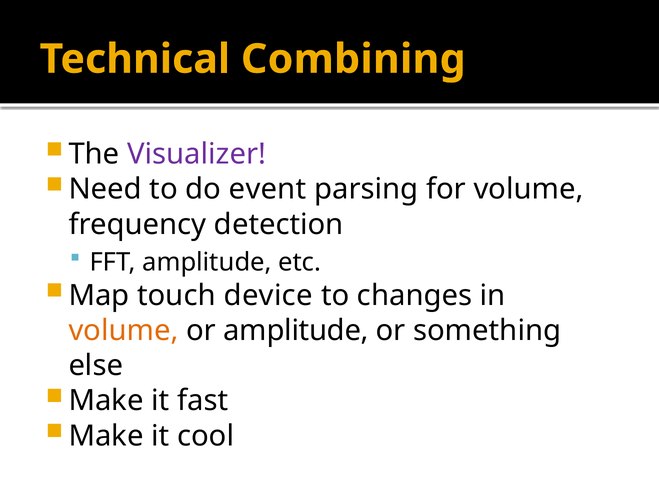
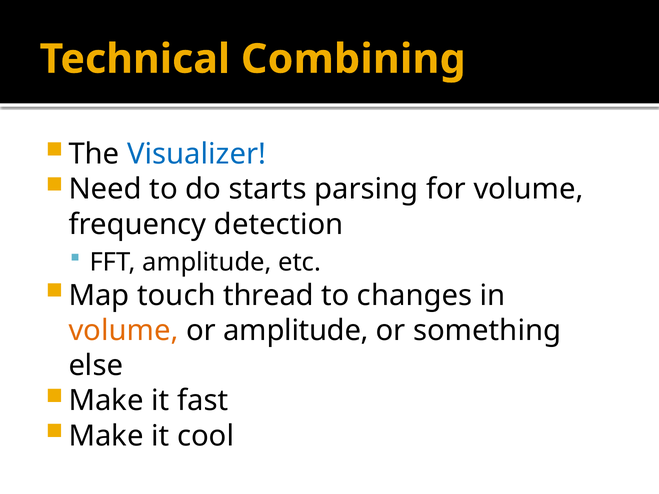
Visualizer colour: purple -> blue
event: event -> starts
device: device -> thread
